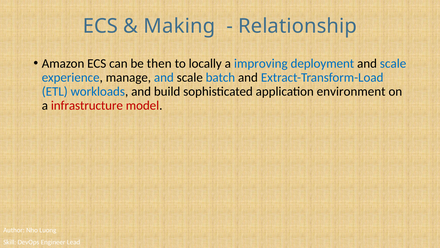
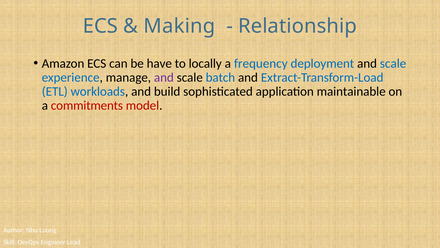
then: then -> have
improving: improving -> frequency
and at (164, 77) colour: blue -> purple
environment: environment -> maintainable
infrastructure: infrastructure -> commitments
